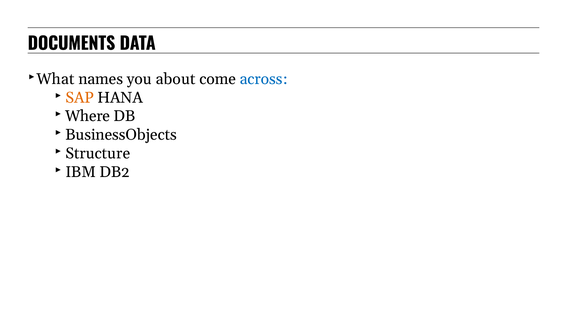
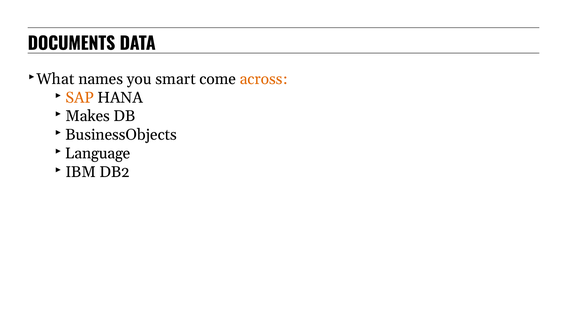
about: about -> smart
across colour: blue -> orange
Where: Where -> Makes
Structure: Structure -> Language
